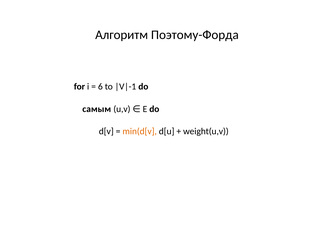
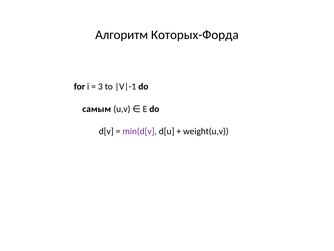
Поэтому-Форда: Поэтому-Форда -> Которых-Форда
6: 6 -> 3
min(d[v colour: orange -> purple
